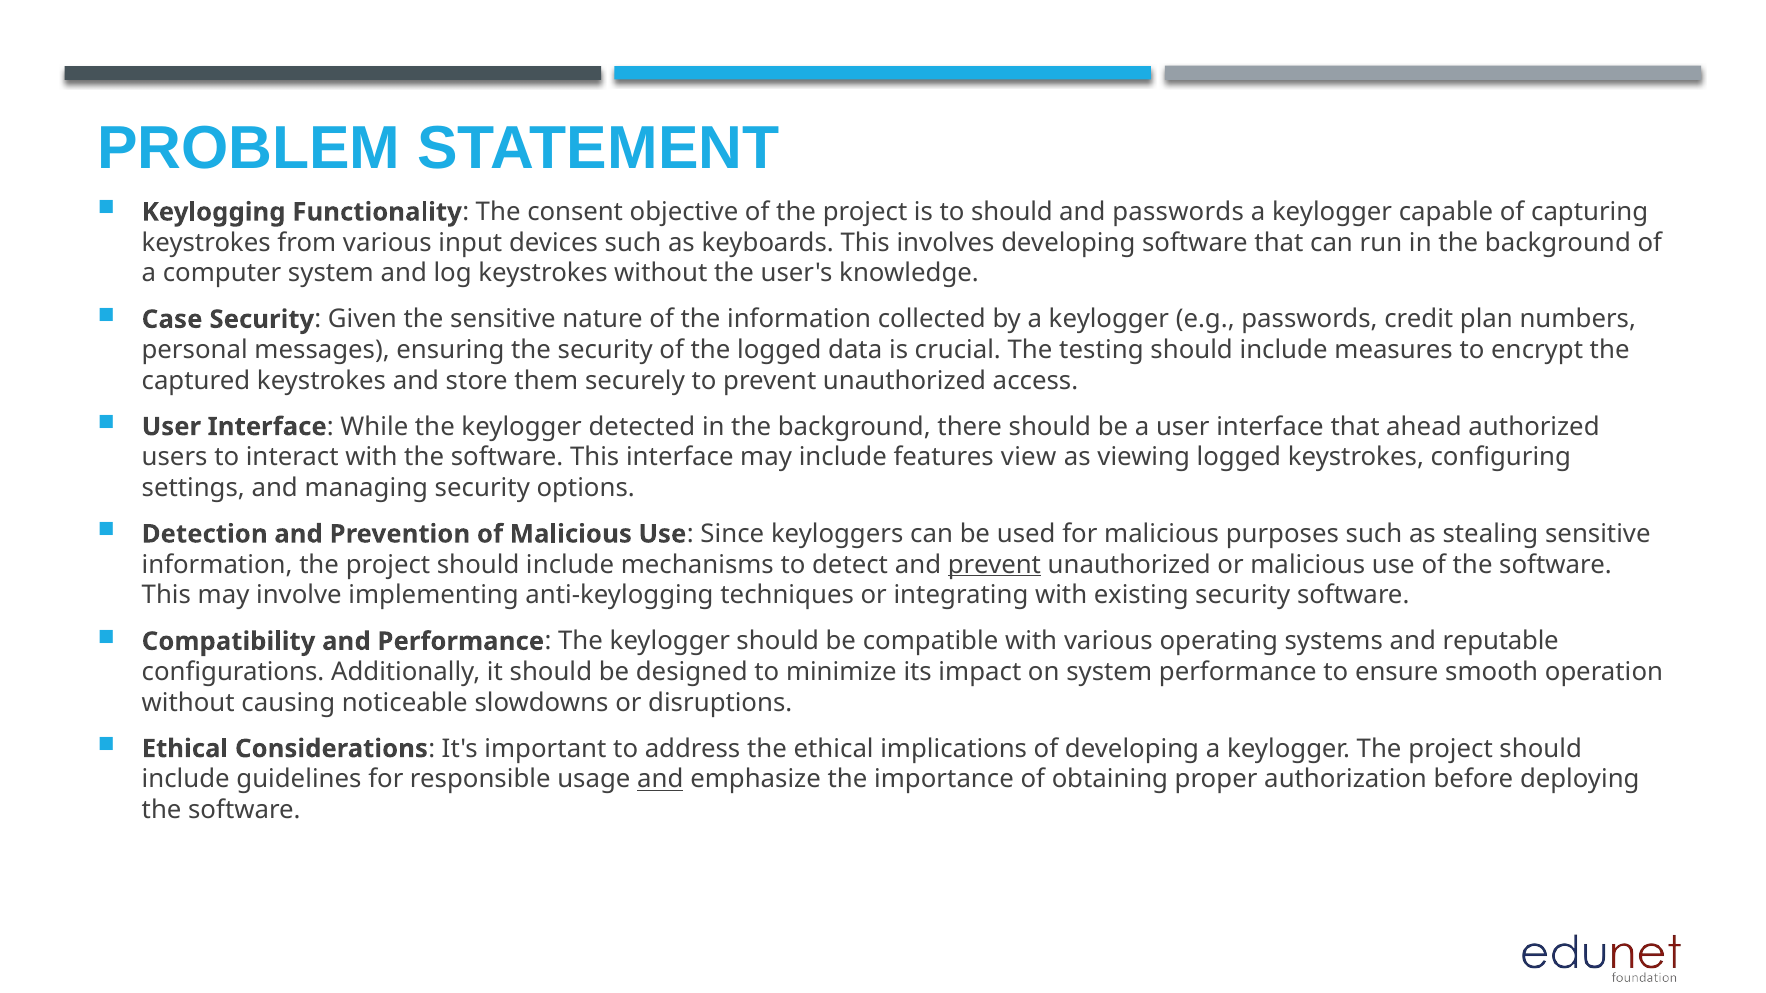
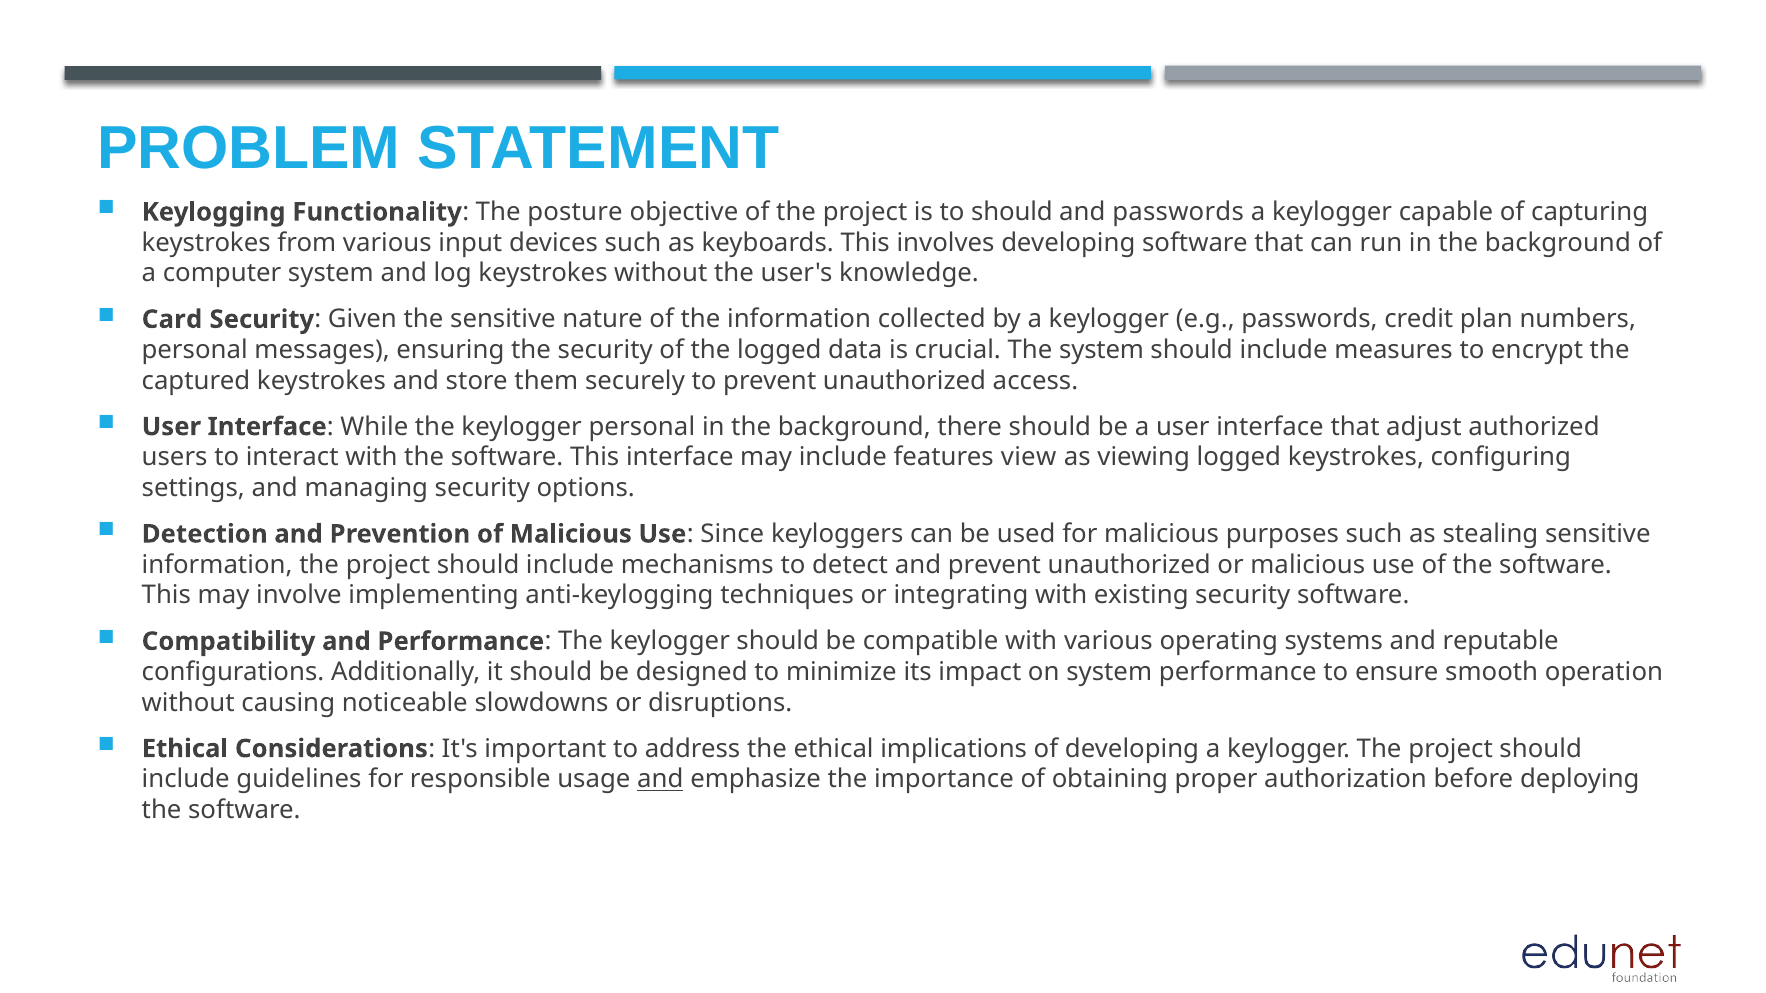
consent: consent -> posture
Case: Case -> Card
The testing: testing -> system
keylogger detected: detected -> personal
ahead: ahead -> adjust
prevent at (994, 565) underline: present -> none
